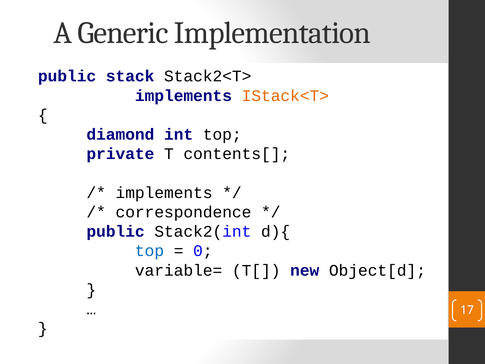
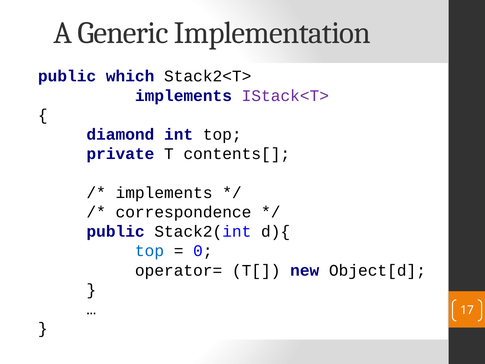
stack: stack -> which
IStack<T> colour: orange -> purple
variable=: variable= -> operator=
